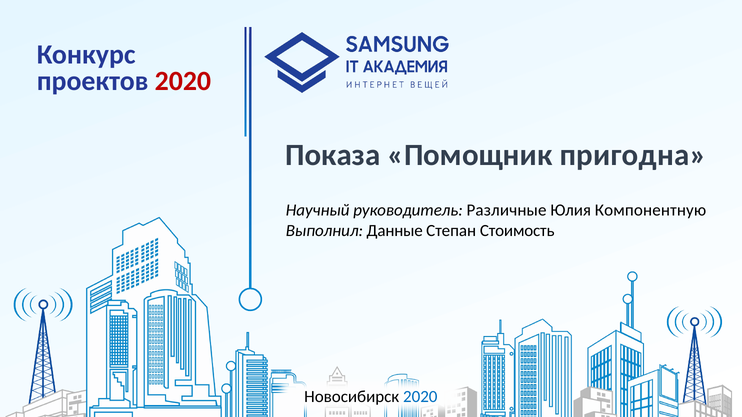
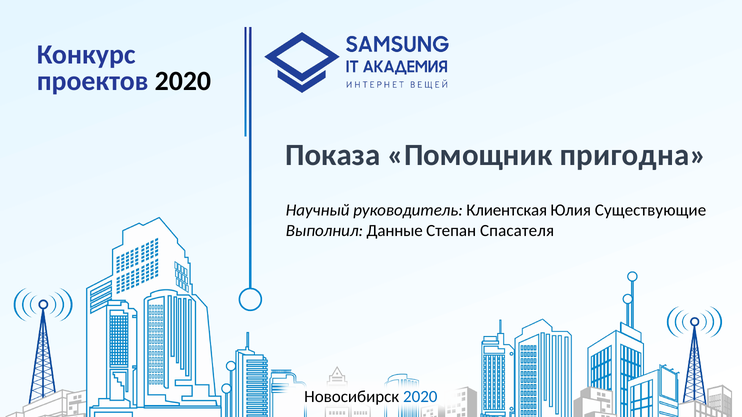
2020 at (183, 81) colour: red -> black
Различные: Различные -> Клиентская
Компонентную: Компонентную -> Существующие
Стоимость: Стоимость -> Спасателя
